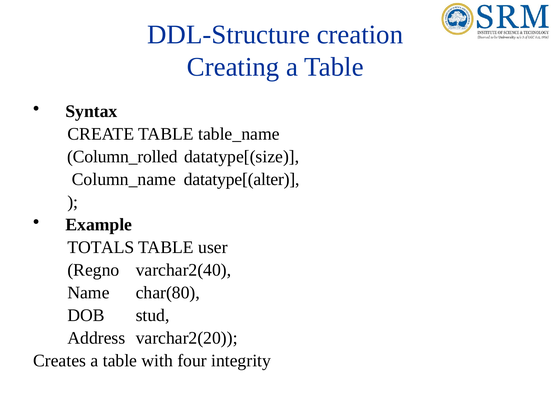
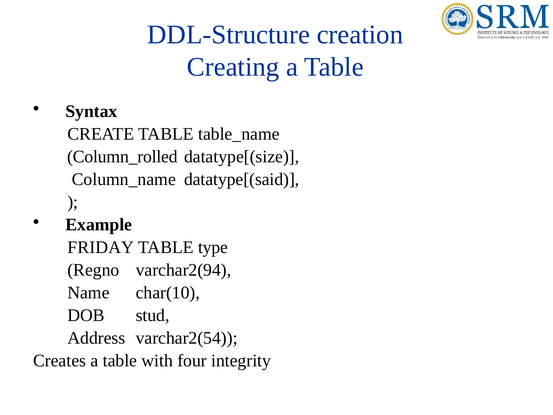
datatype[(alter: datatype[(alter -> datatype[(said
TOTALS: TOTALS -> FRIDAY
user: user -> type
varchar2(40: varchar2(40 -> varchar2(94
char(80: char(80 -> char(10
varchar2(20: varchar2(20 -> varchar2(54
